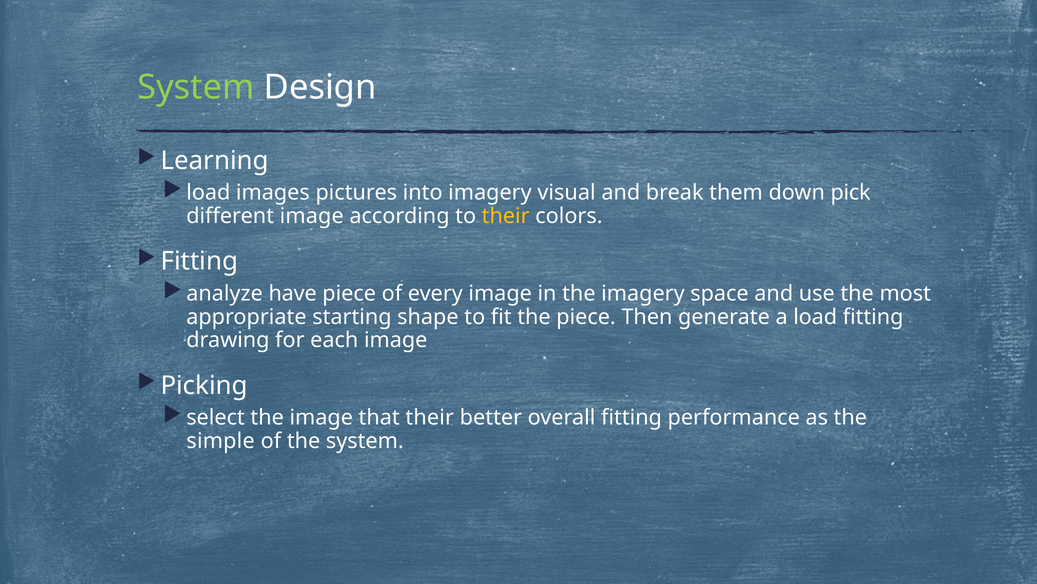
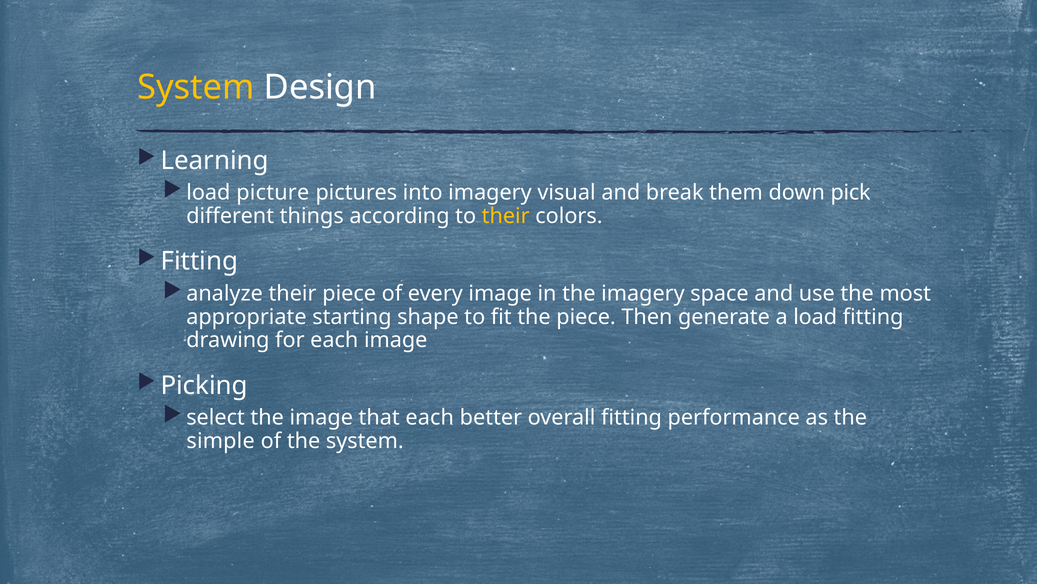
System at (196, 87) colour: light green -> yellow
images: images -> picture
different image: image -> things
analyze have: have -> their
that their: their -> each
